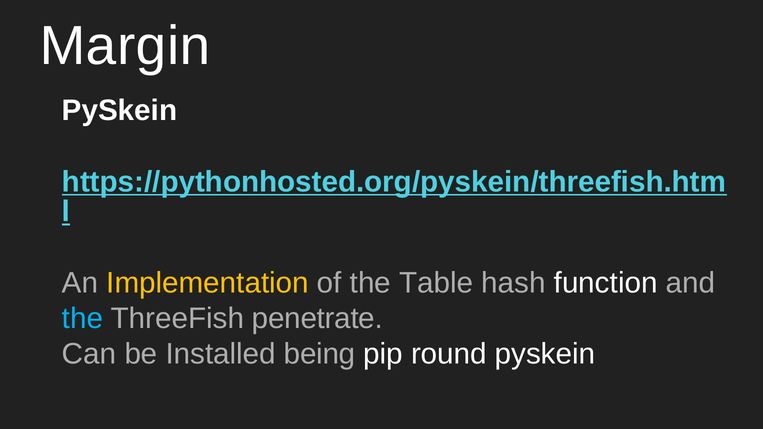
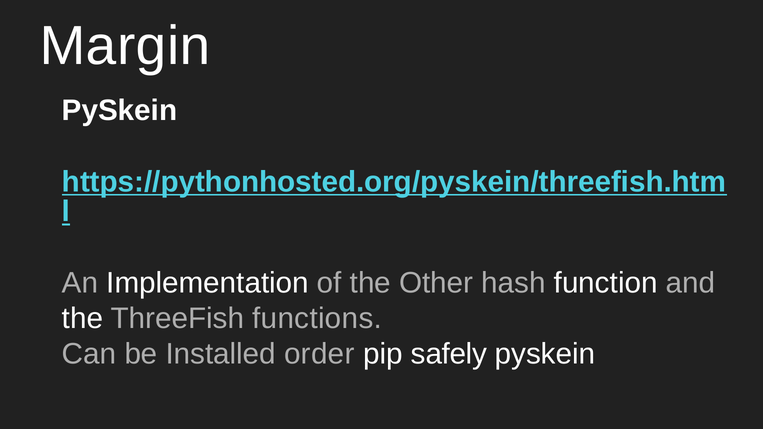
Implementation colour: yellow -> white
Table: Table -> Other
the at (83, 318) colour: light blue -> white
penetrate: penetrate -> functions
being: being -> order
round: round -> safely
